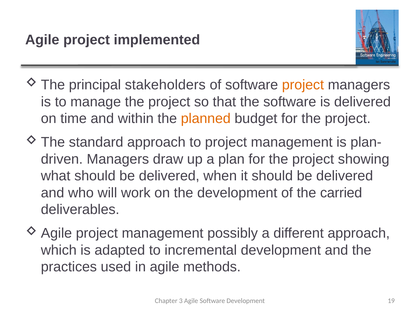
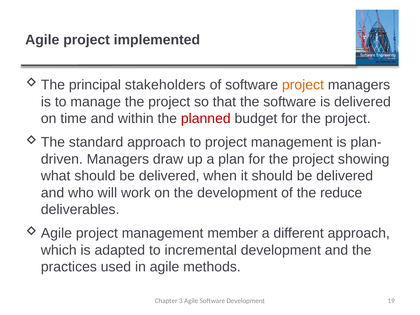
planned colour: orange -> red
carried: carried -> reduce
possibly: possibly -> member
